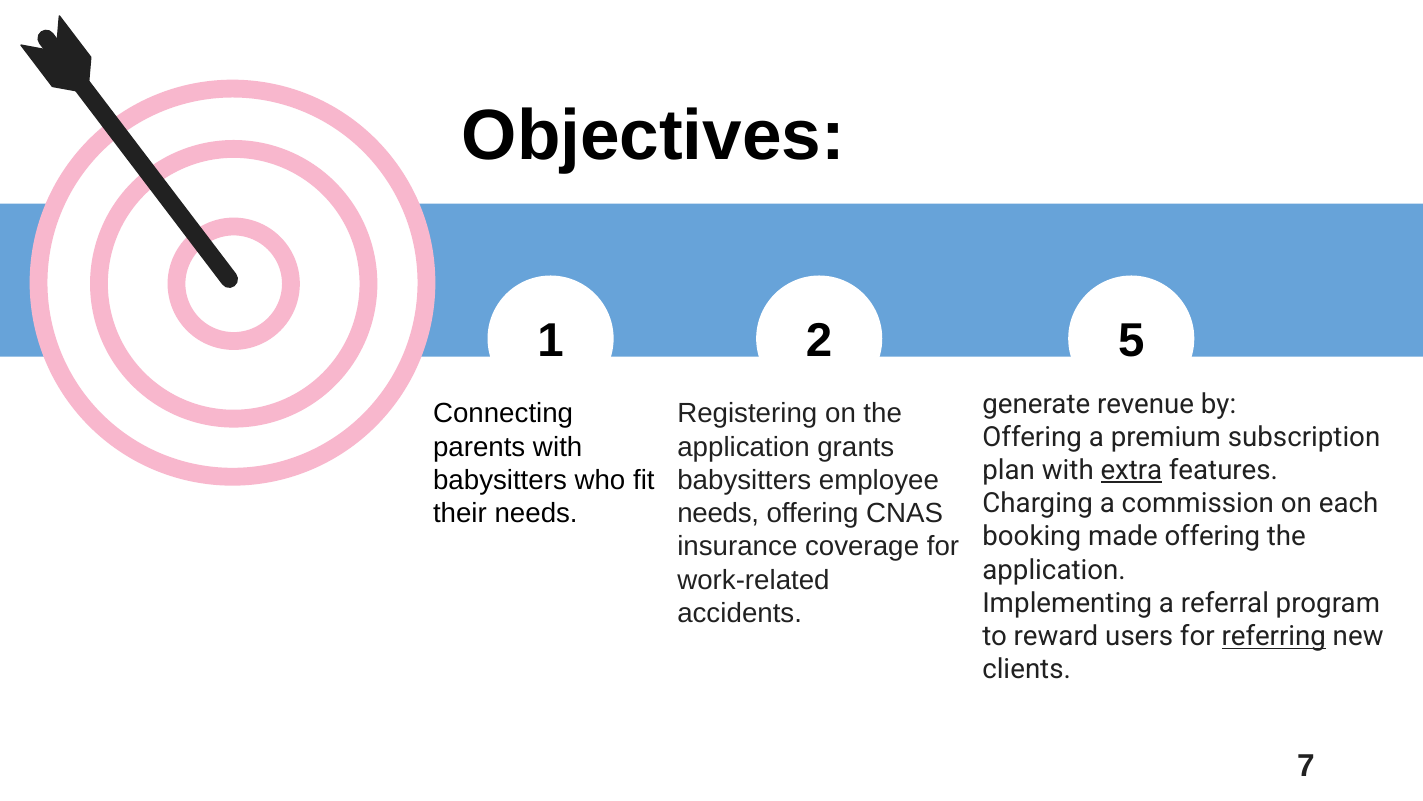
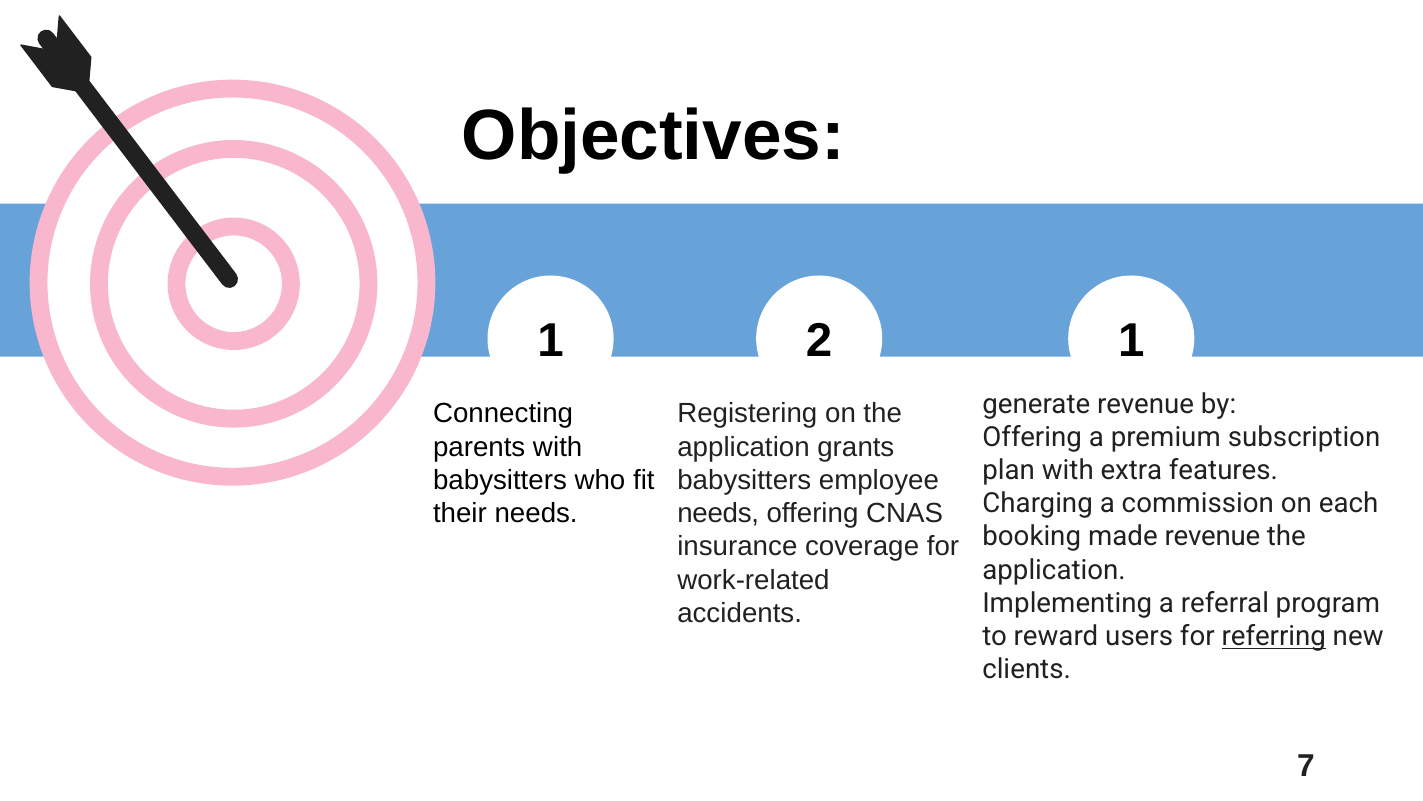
2 5: 5 -> 1
extra underline: present -> none
made offering: offering -> revenue
